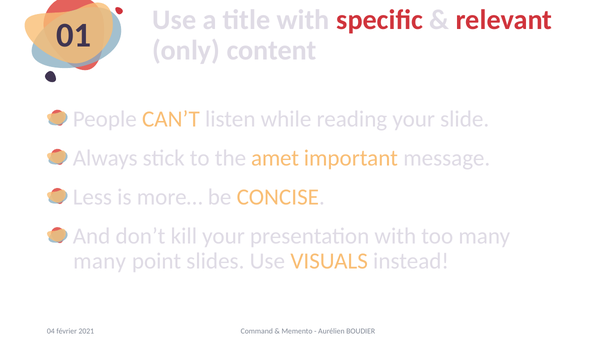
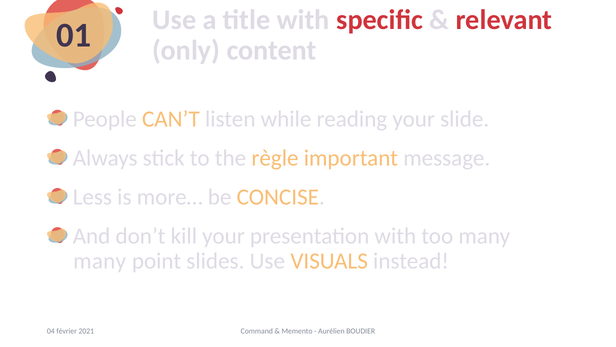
amet: amet -> règle
